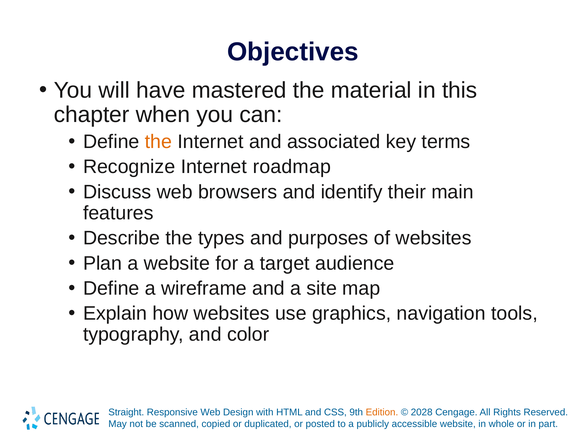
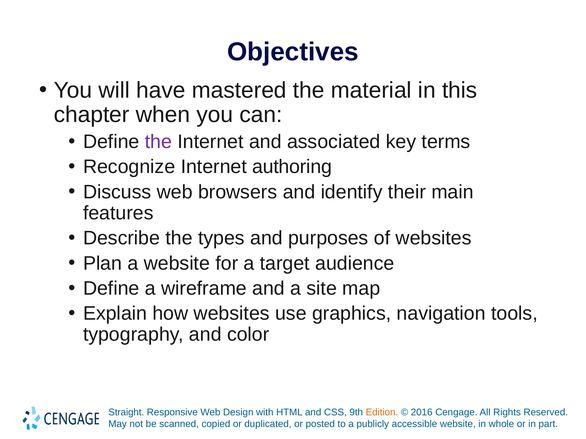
the at (158, 142) colour: orange -> purple
roadmap: roadmap -> authoring
2028: 2028 -> 2016
